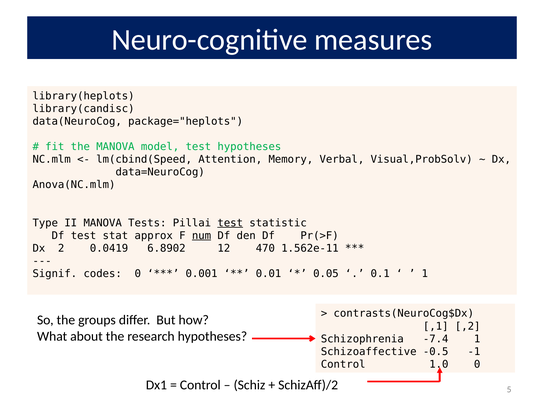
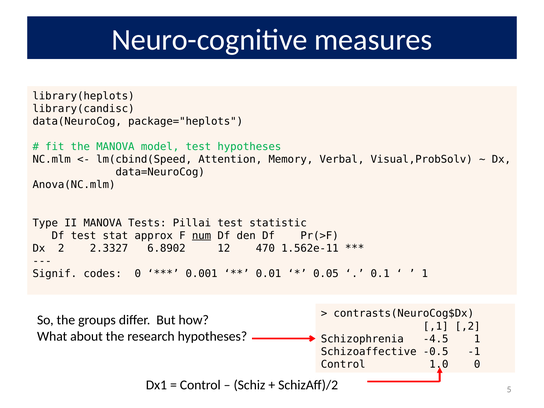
test at (230, 223) underline: present -> none
0.0419: 0.0419 -> 2.3327
-7.4: -7.4 -> -4.5
